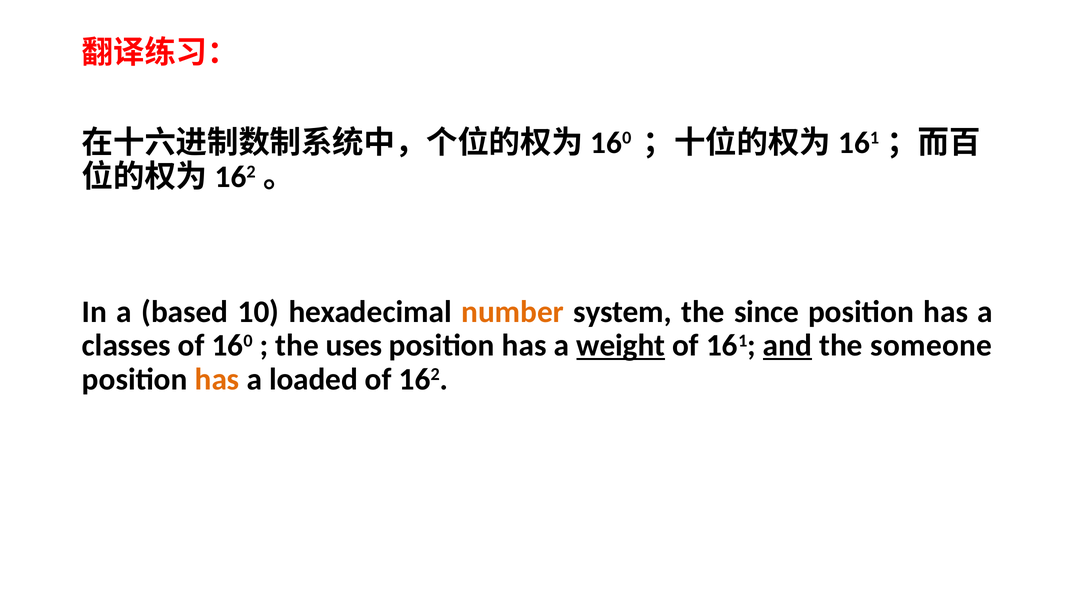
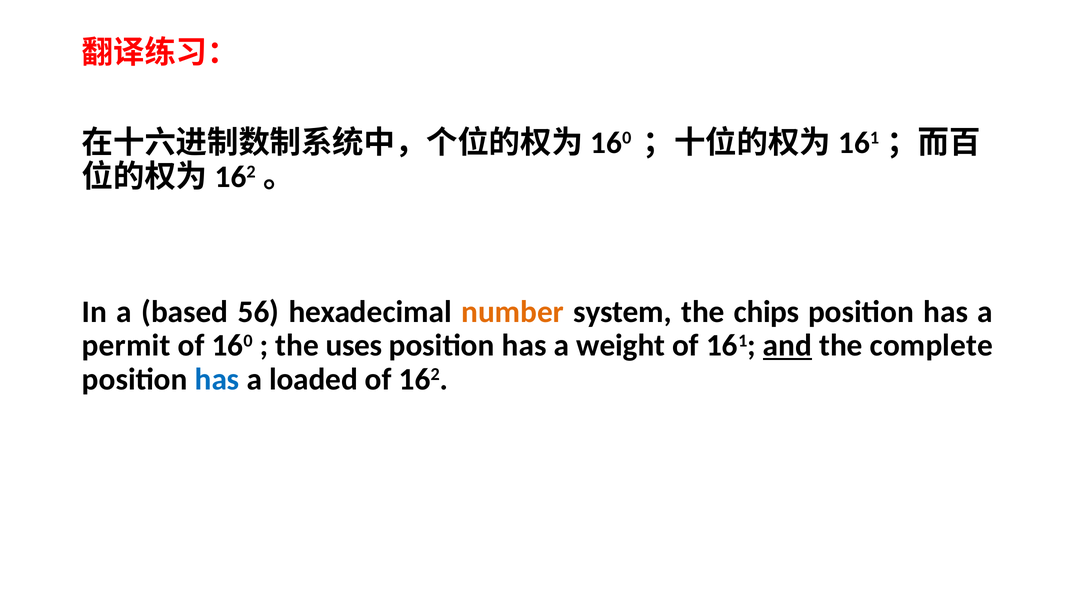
10: 10 -> 56
since: since -> chips
classes: classes -> permit
weight underline: present -> none
someone: someone -> complete
has at (217, 380) colour: orange -> blue
